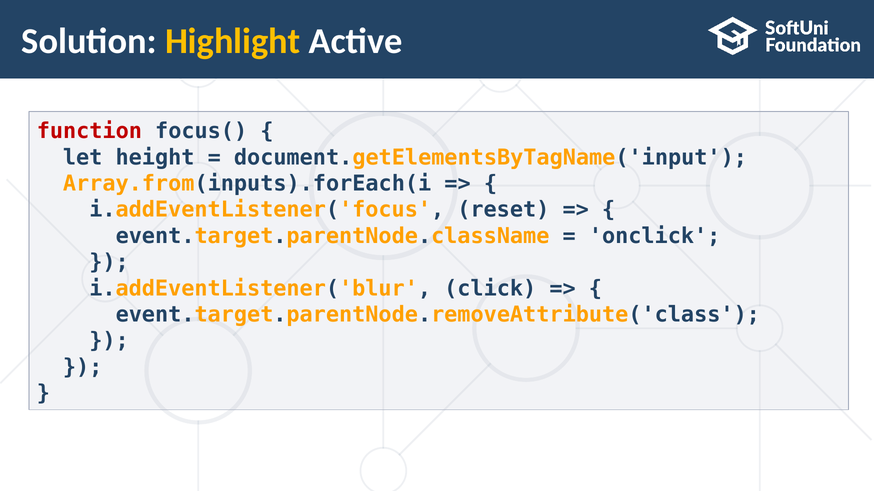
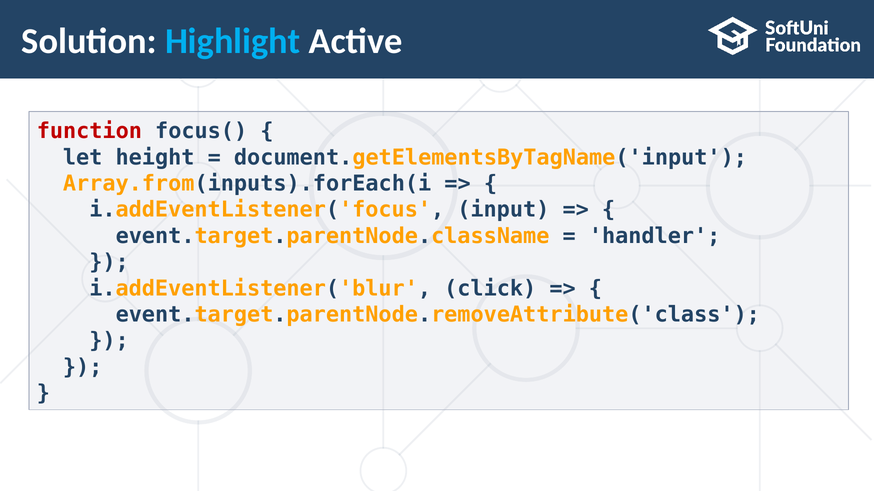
Highlight colour: yellow -> light blue
reset: reset -> input
onclick: onclick -> handler
